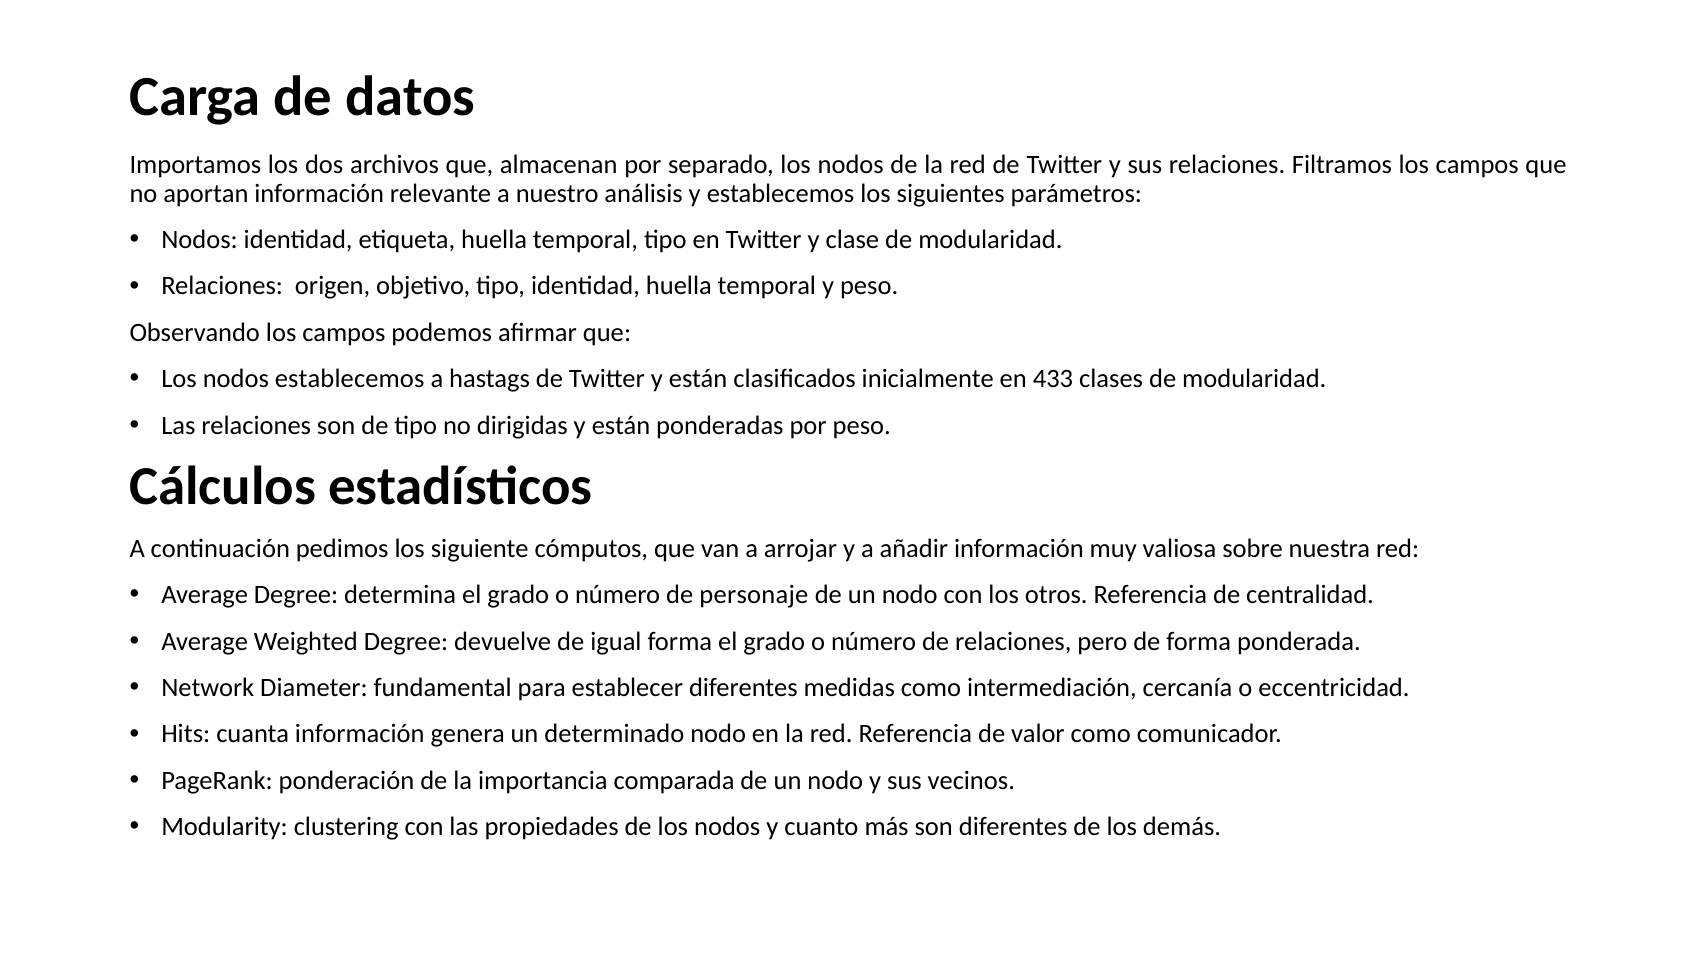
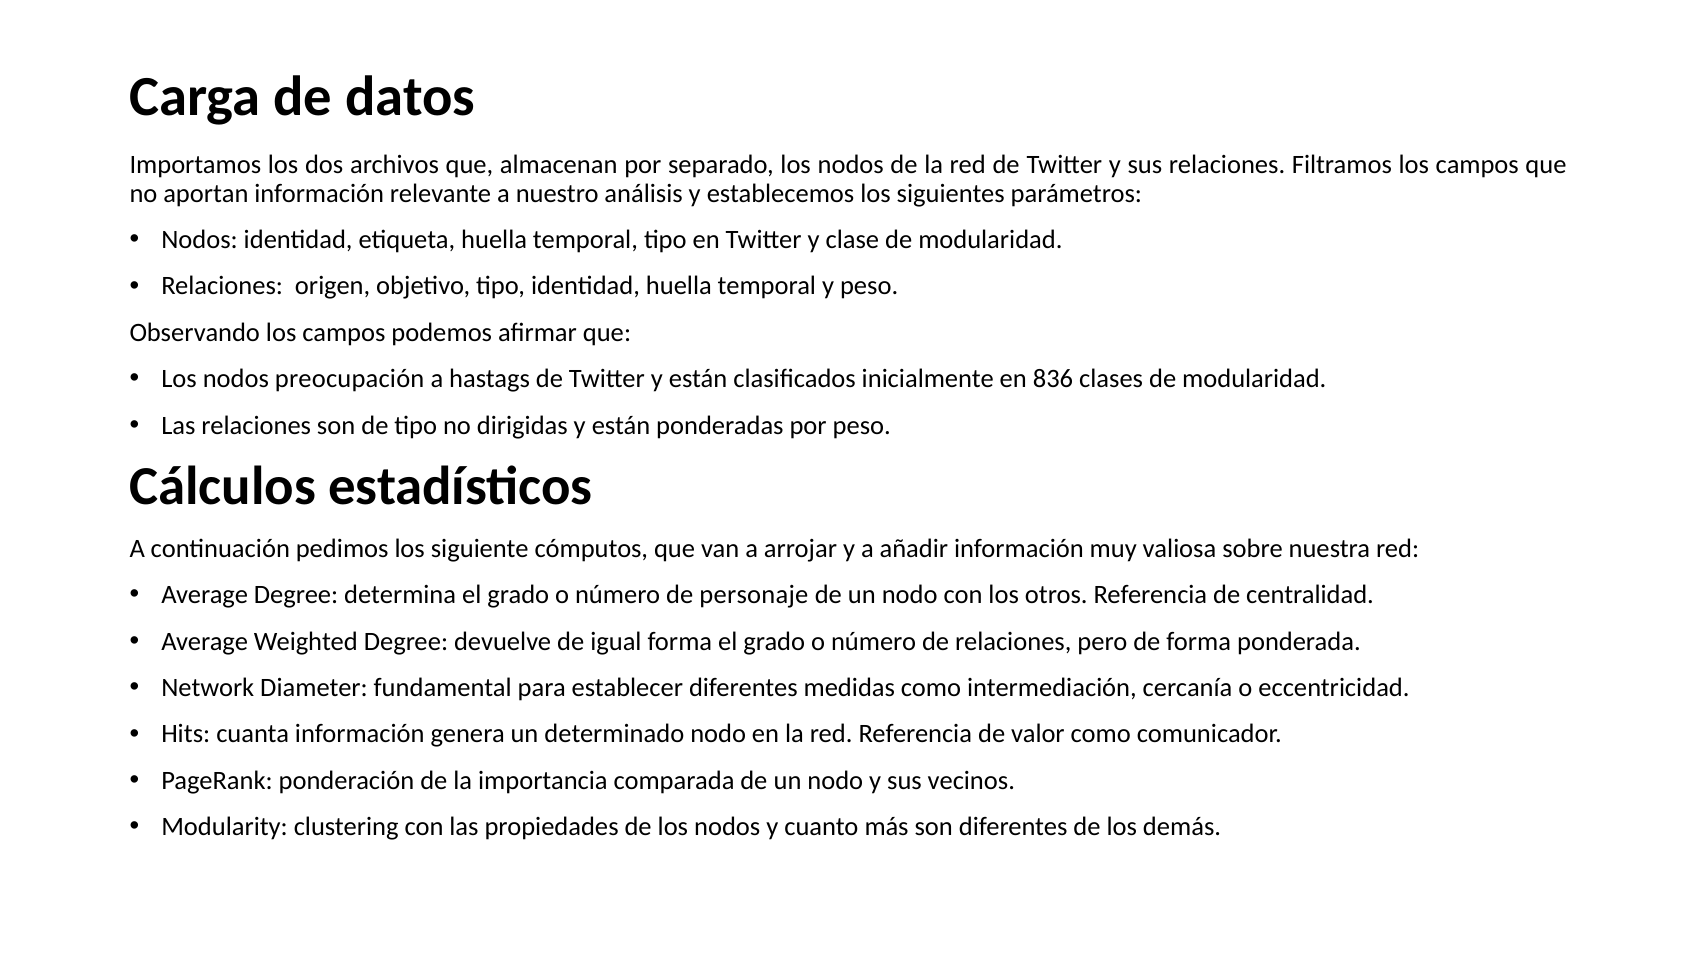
nodos establecemos: establecemos -> preocupación
433: 433 -> 836
